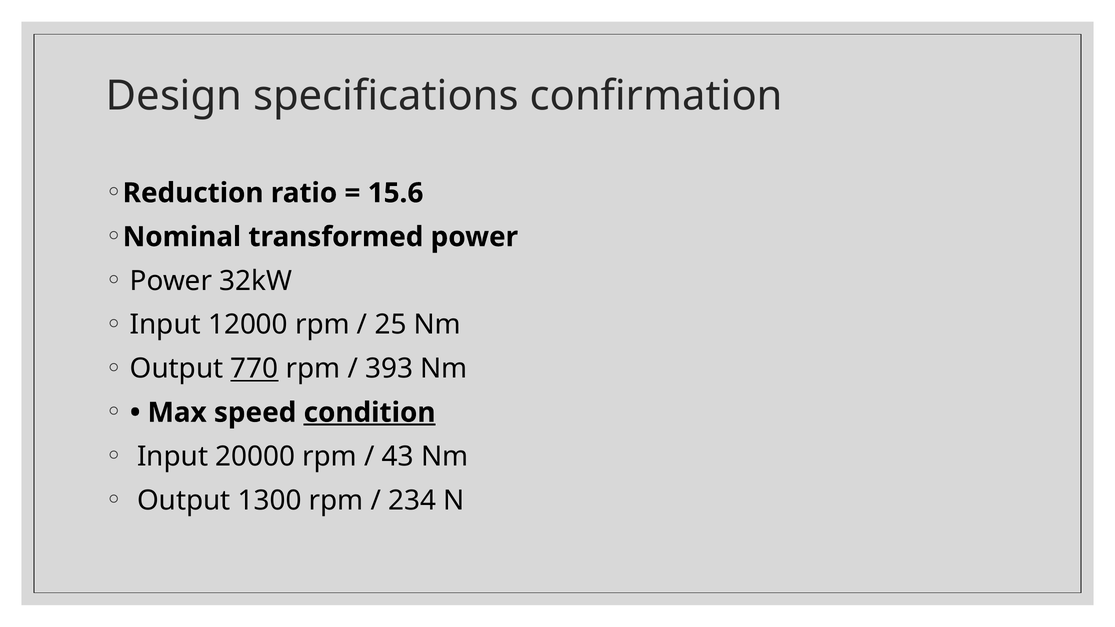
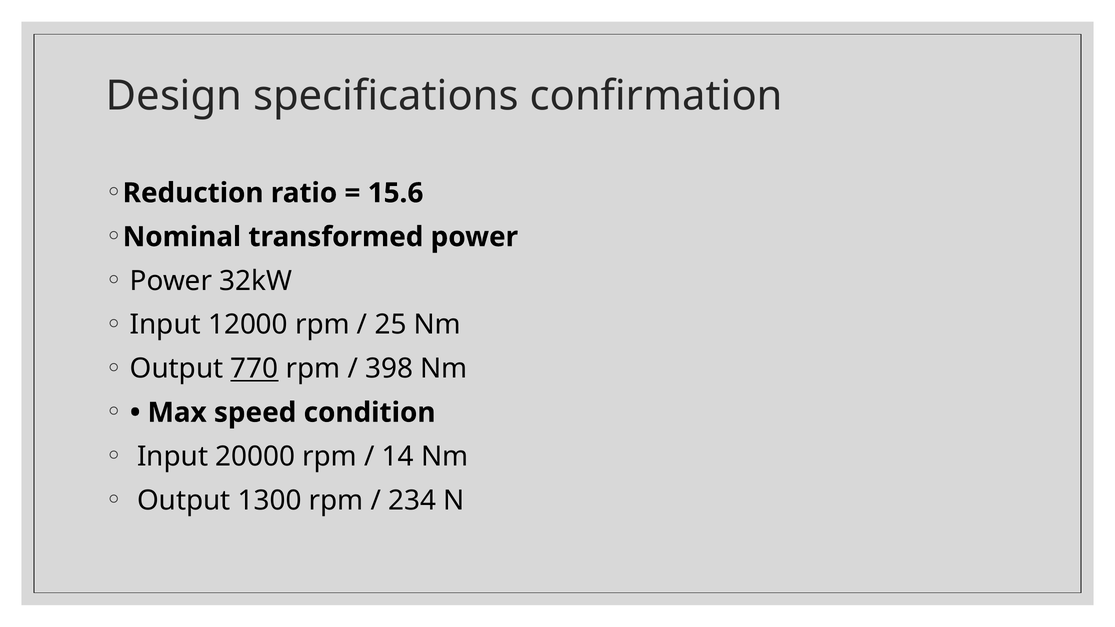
393: 393 -> 398
condition underline: present -> none
43: 43 -> 14
